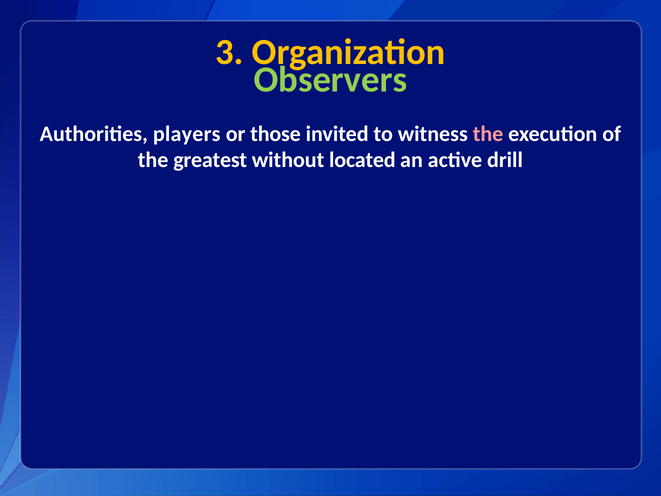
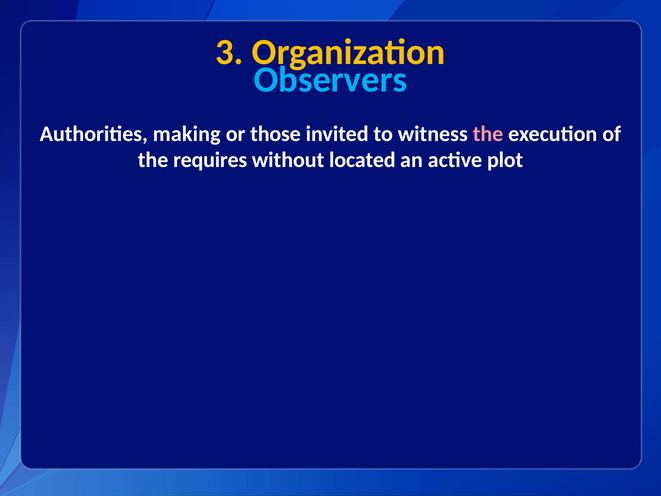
Observers colour: light green -> light blue
players: players -> making
greatest: greatest -> requires
drill: drill -> plot
